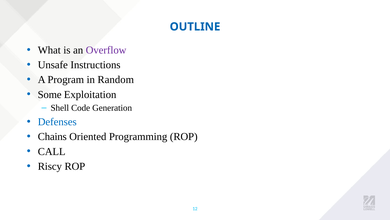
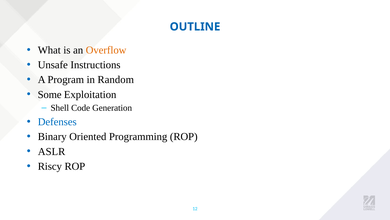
Overflow colour: purple -> orange
Chains: Chains -> Binary
CALL: CALL -> ASLR
